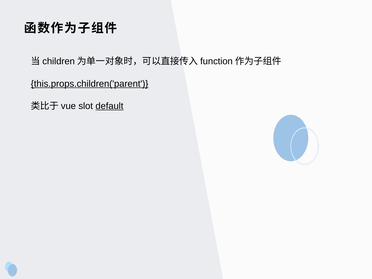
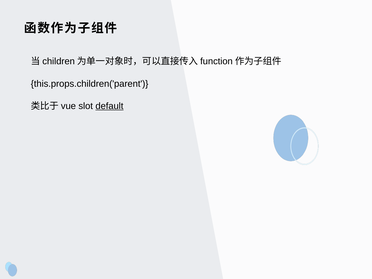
this.props.children('parent underline: present -> none
